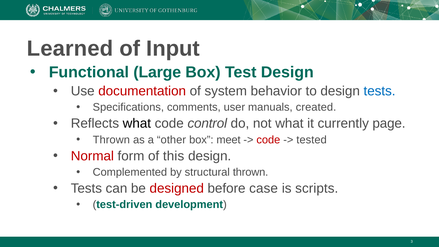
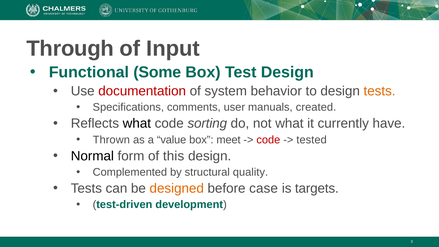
Learned: Learned -> Through
Large: Large -> Some
tests at (380, 91) colour: blue -> orange
control: control -> sorting
page: page -> have
other: other -> value
Normal colour: red -> black
structural thrown: thrown -> quality
designed colour: red -> orange
scripts: scripts -> targets
